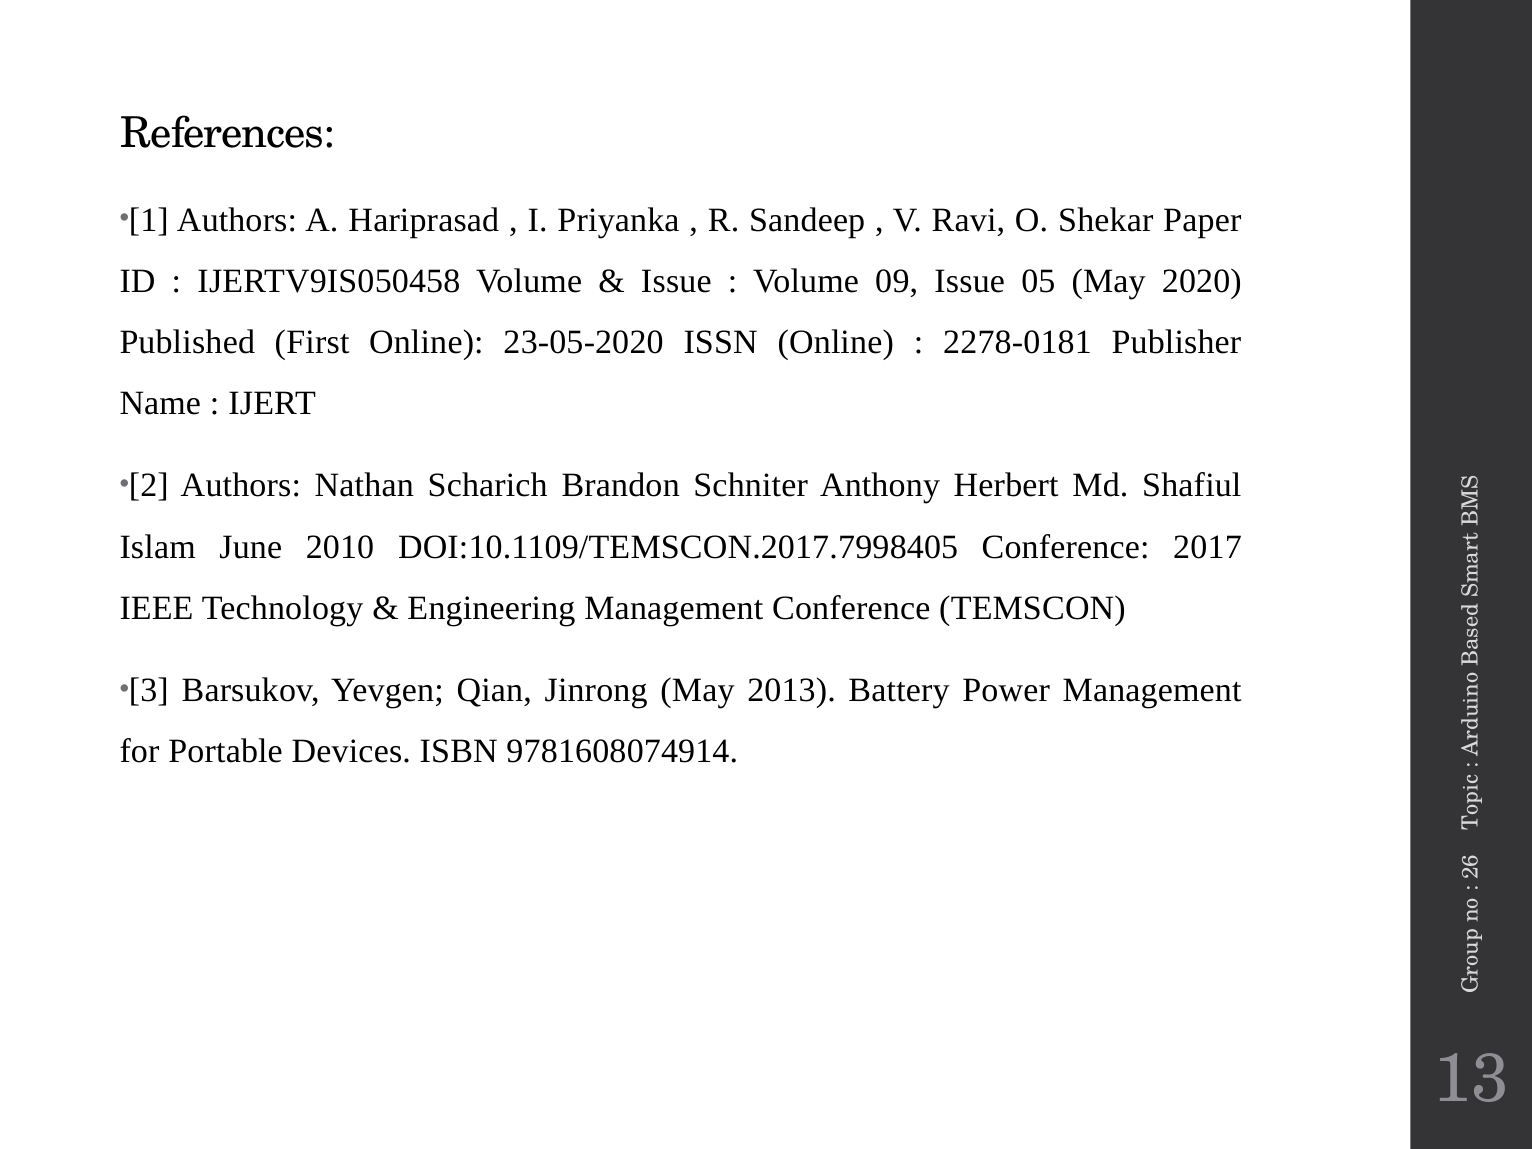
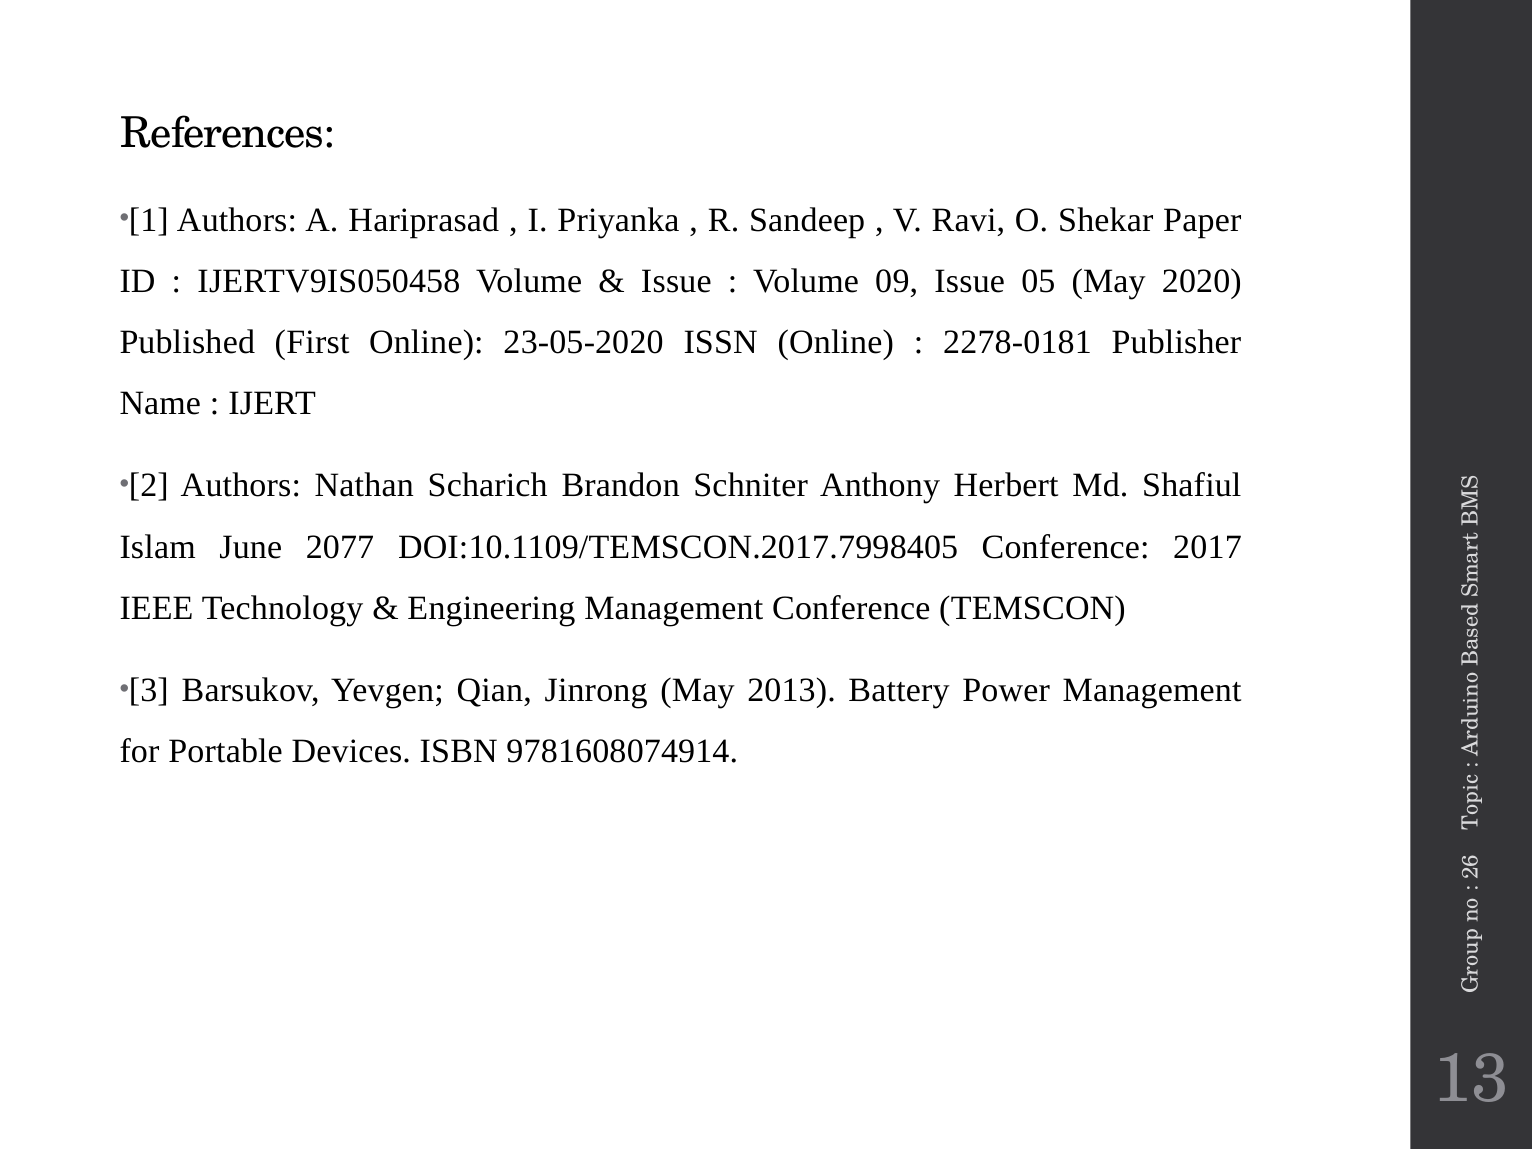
2010: 2010 -> 2077
